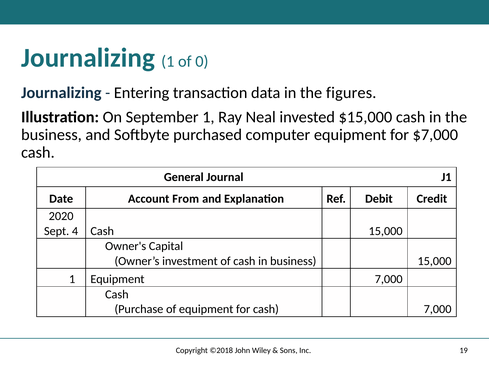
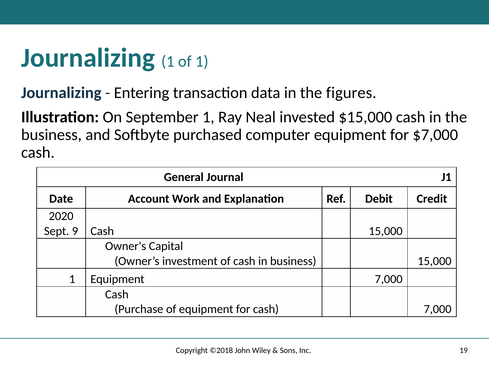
of 0: 0 -> 1
From: From -> Work
4: 4 -> 9
